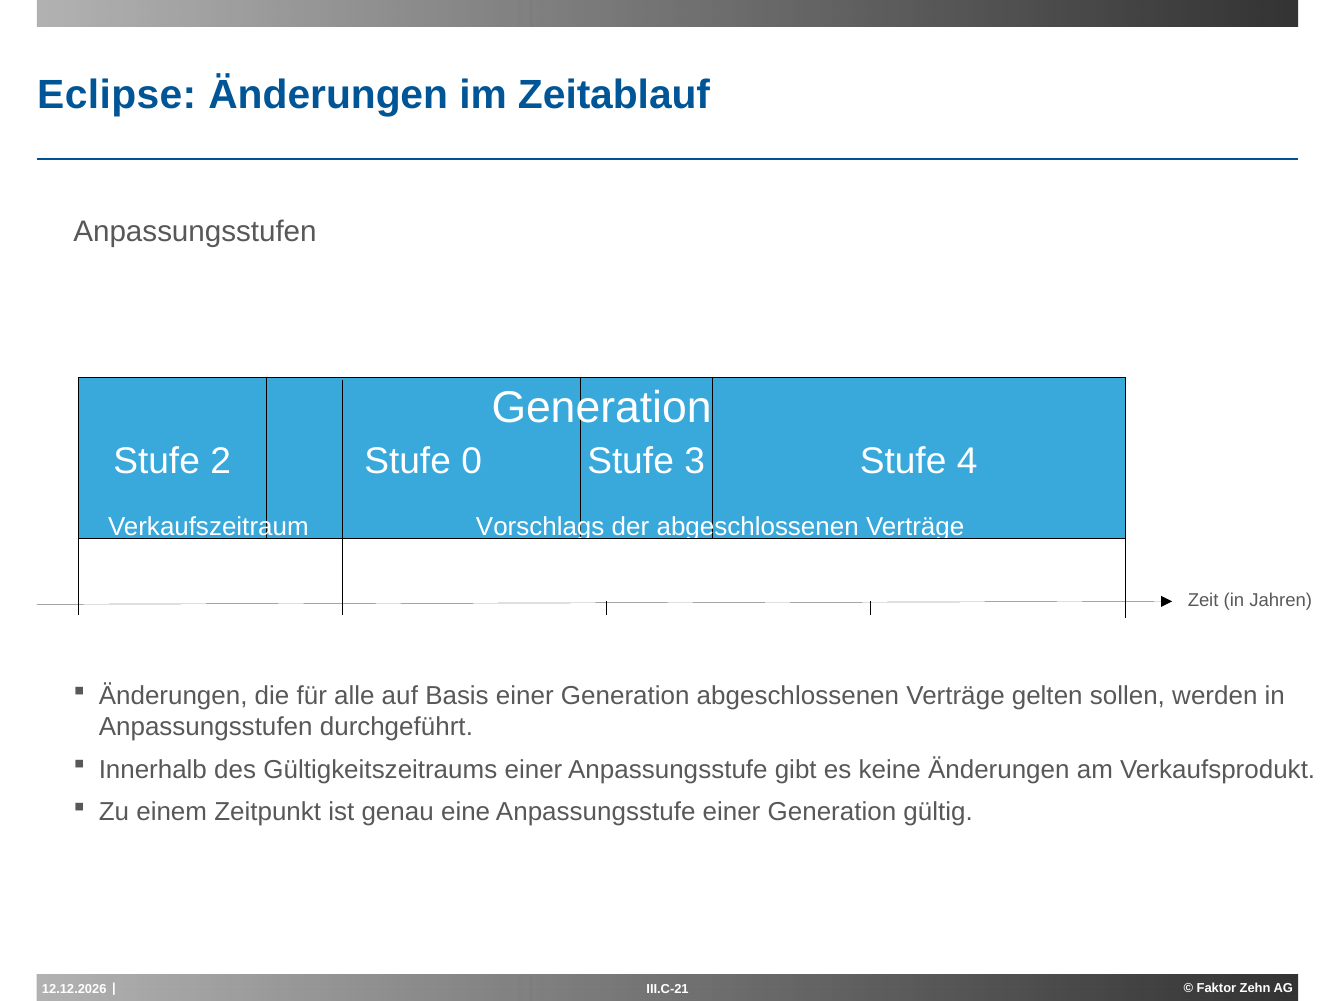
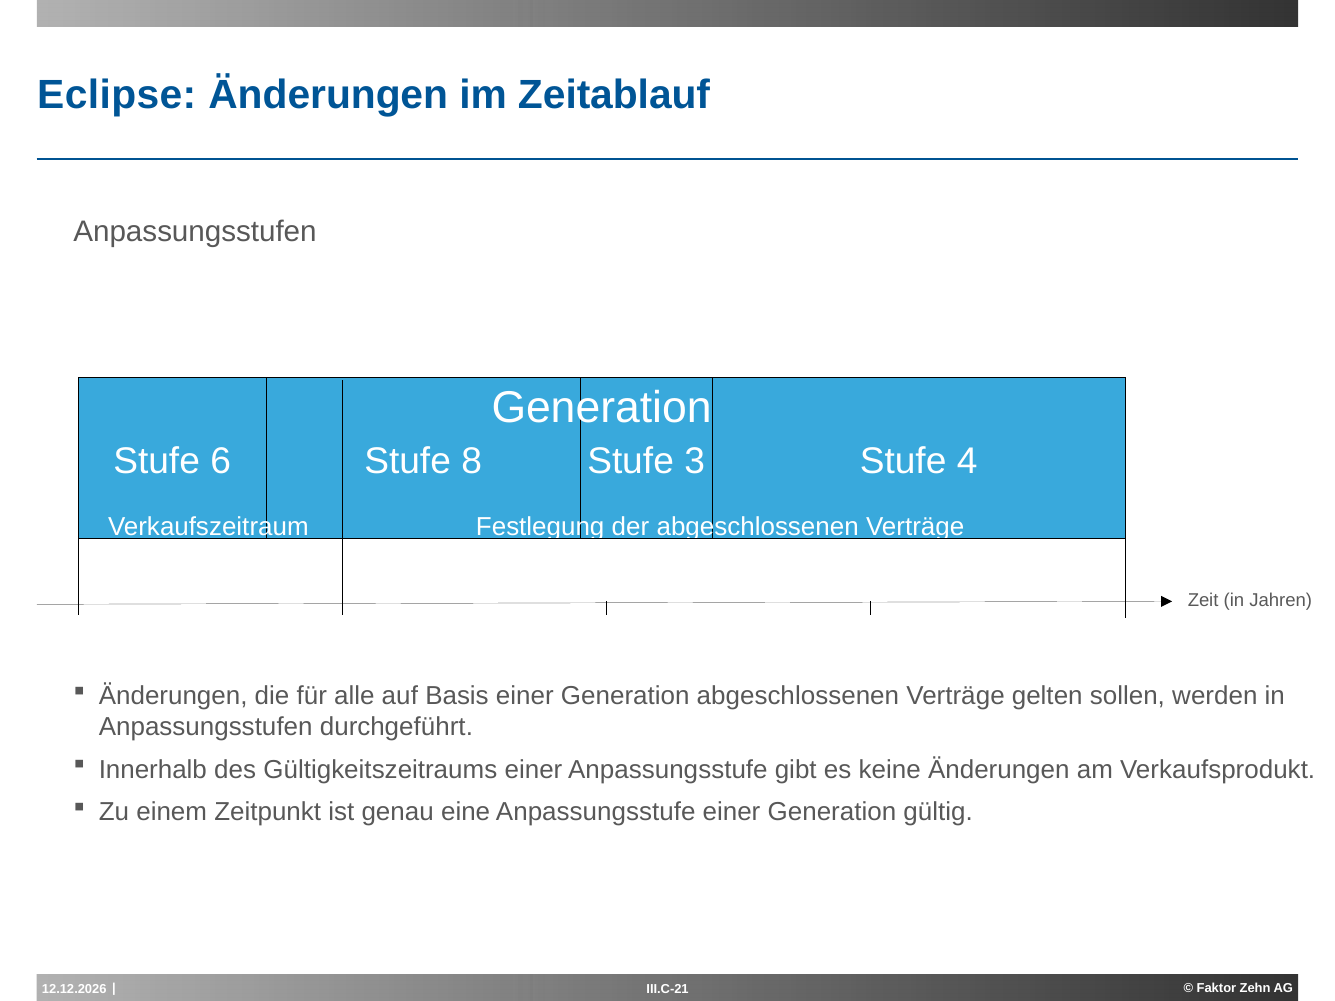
2 at (221, 461): 2 -> 6
0: 0 -> 8
Vorschlags: Vorschlags -> Festlegung
